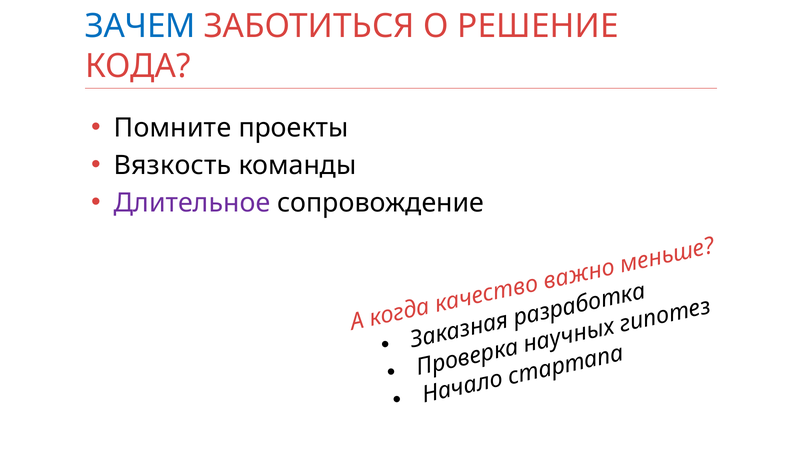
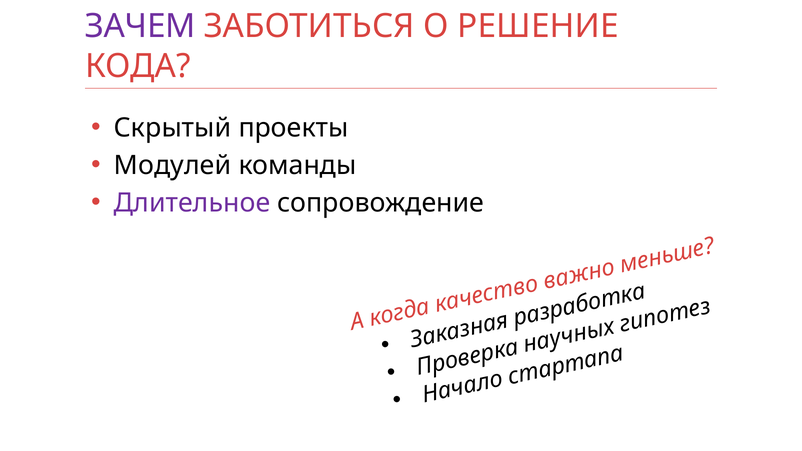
ЗАЧЕМ colour: blue -> purple
Помните: Помните -> Скрытый
Вязкость: Вязкость -> Модулей
